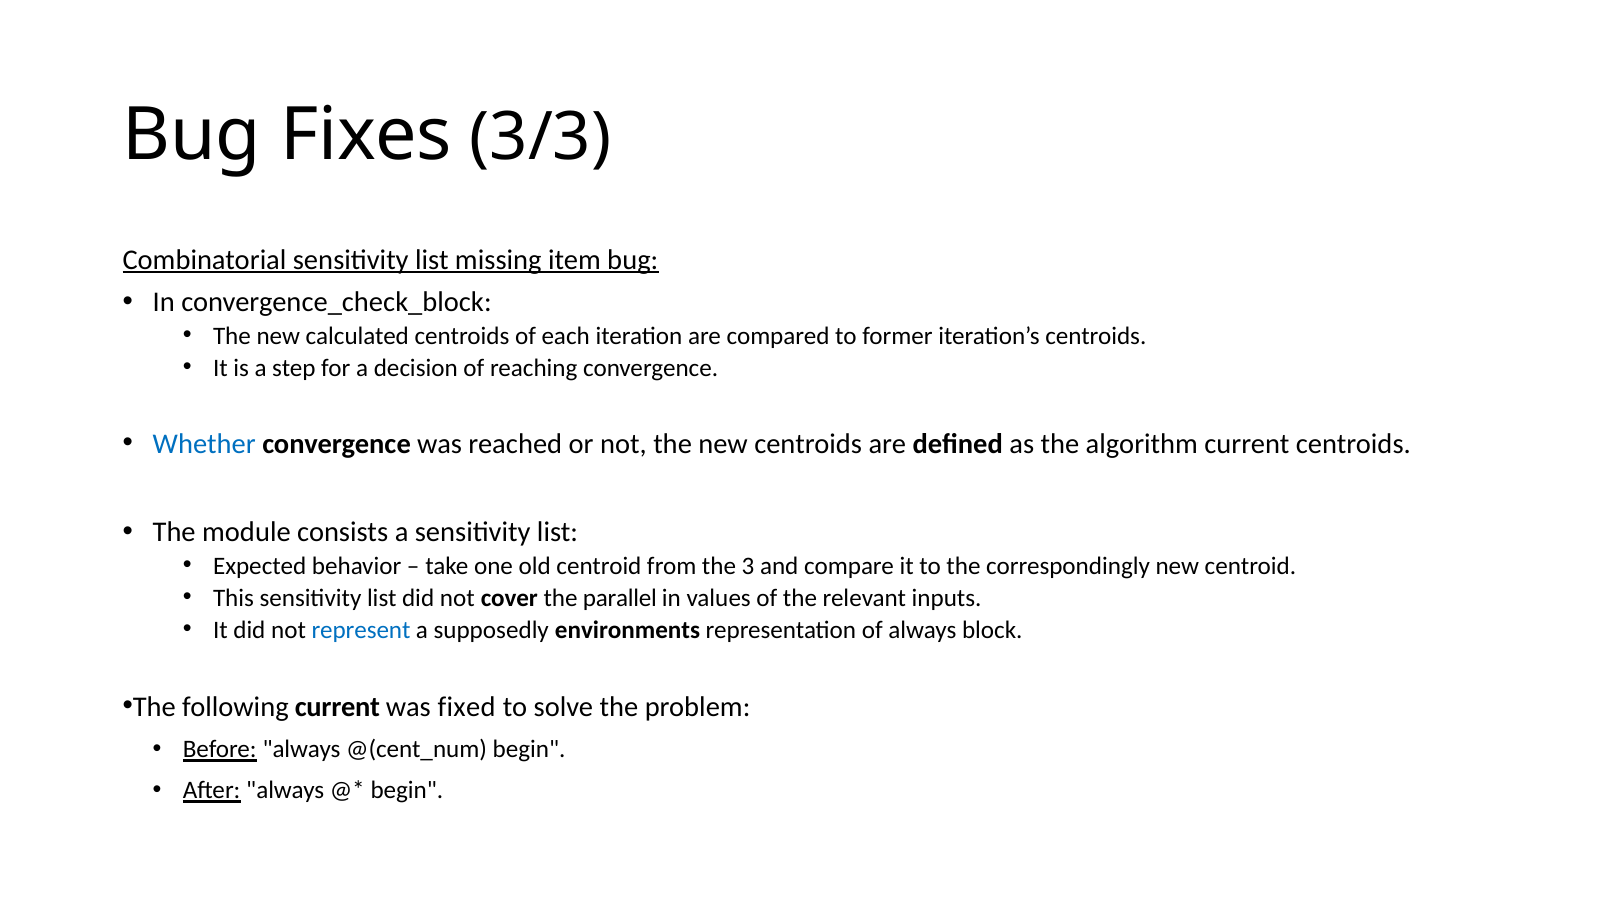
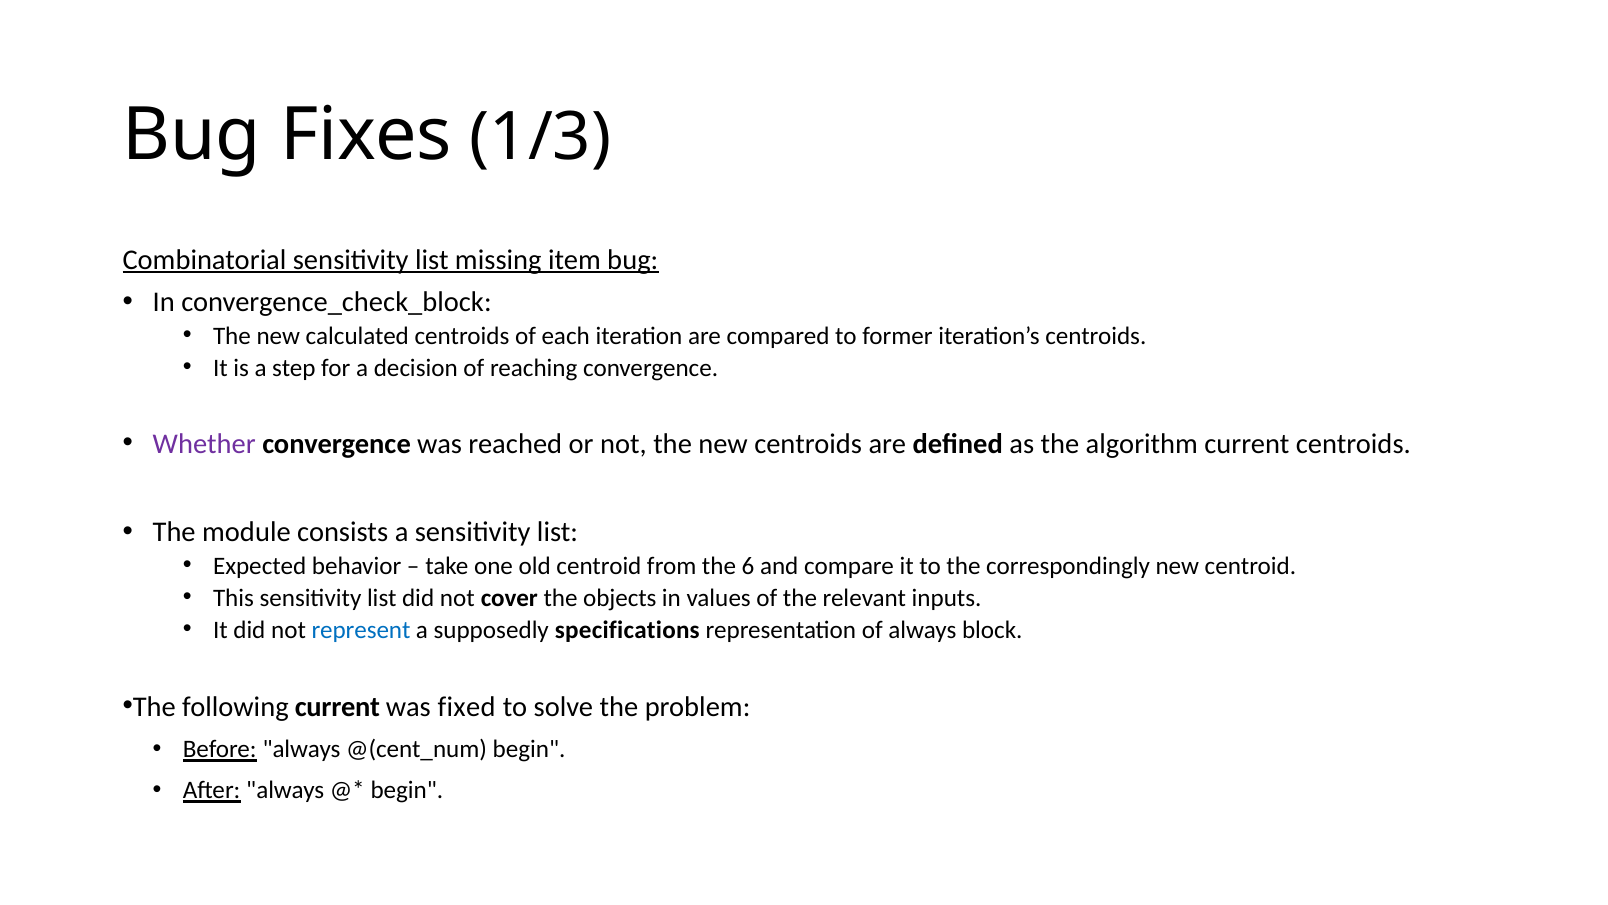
3/3: 3/3 -> 1/3
Whether colour: blue -> purple
3: 3 -> 6
parallel: parallel -> objects
environments: environments -> specifications
